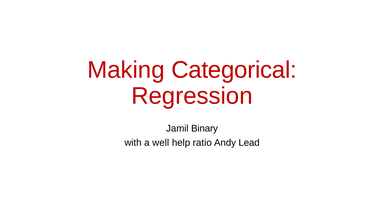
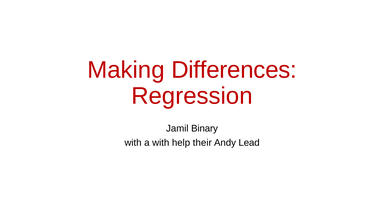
Categorical: Categorical -> Differences
a well: well -> with
ratio: ratio -> their
